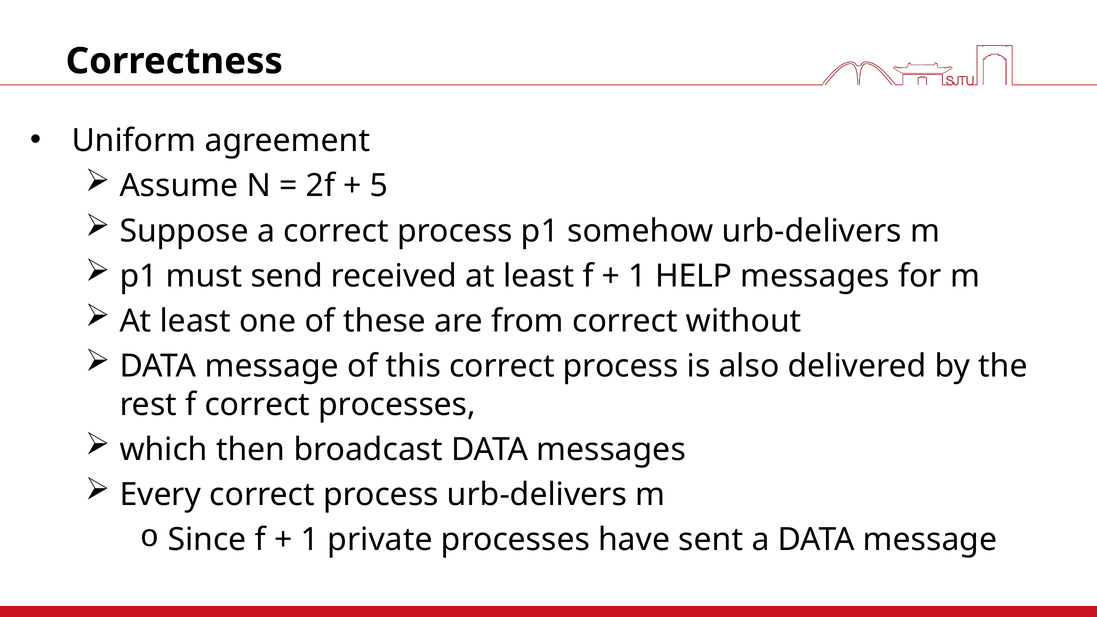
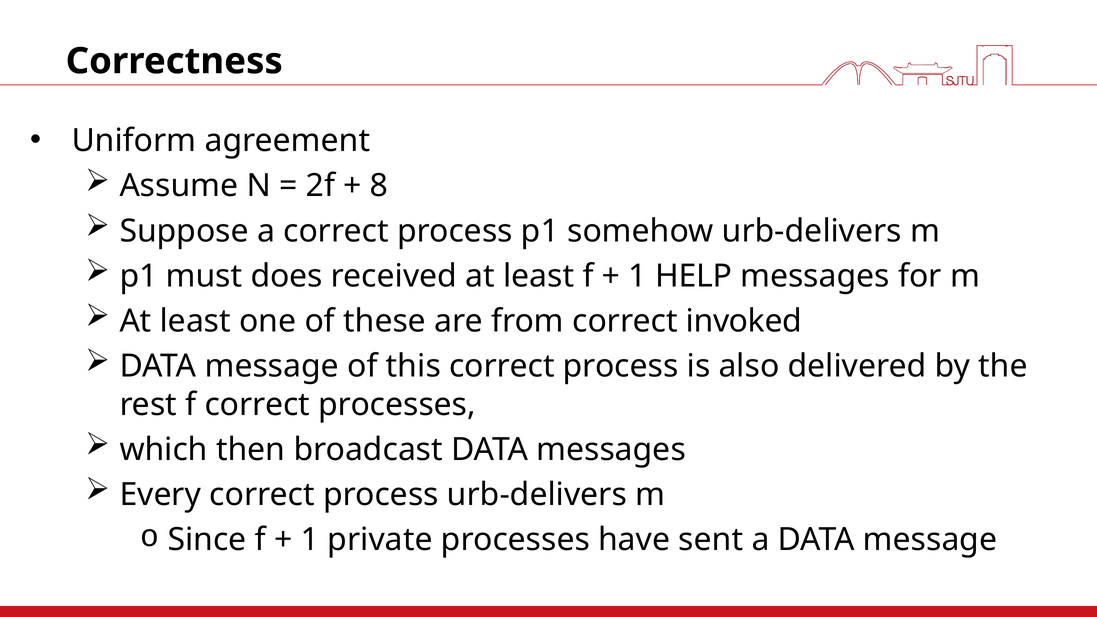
5: 5 -> 8
send: send -> does
without: without -> invoked
